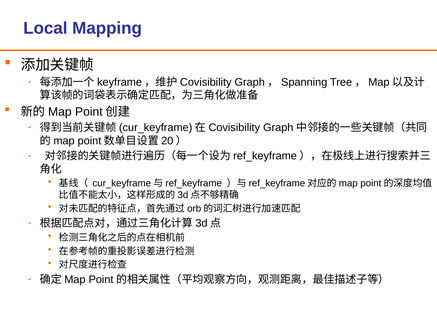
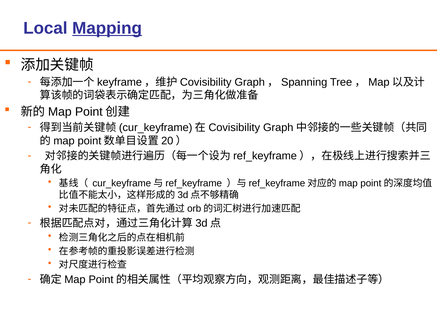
Mapping underline: none -> present
